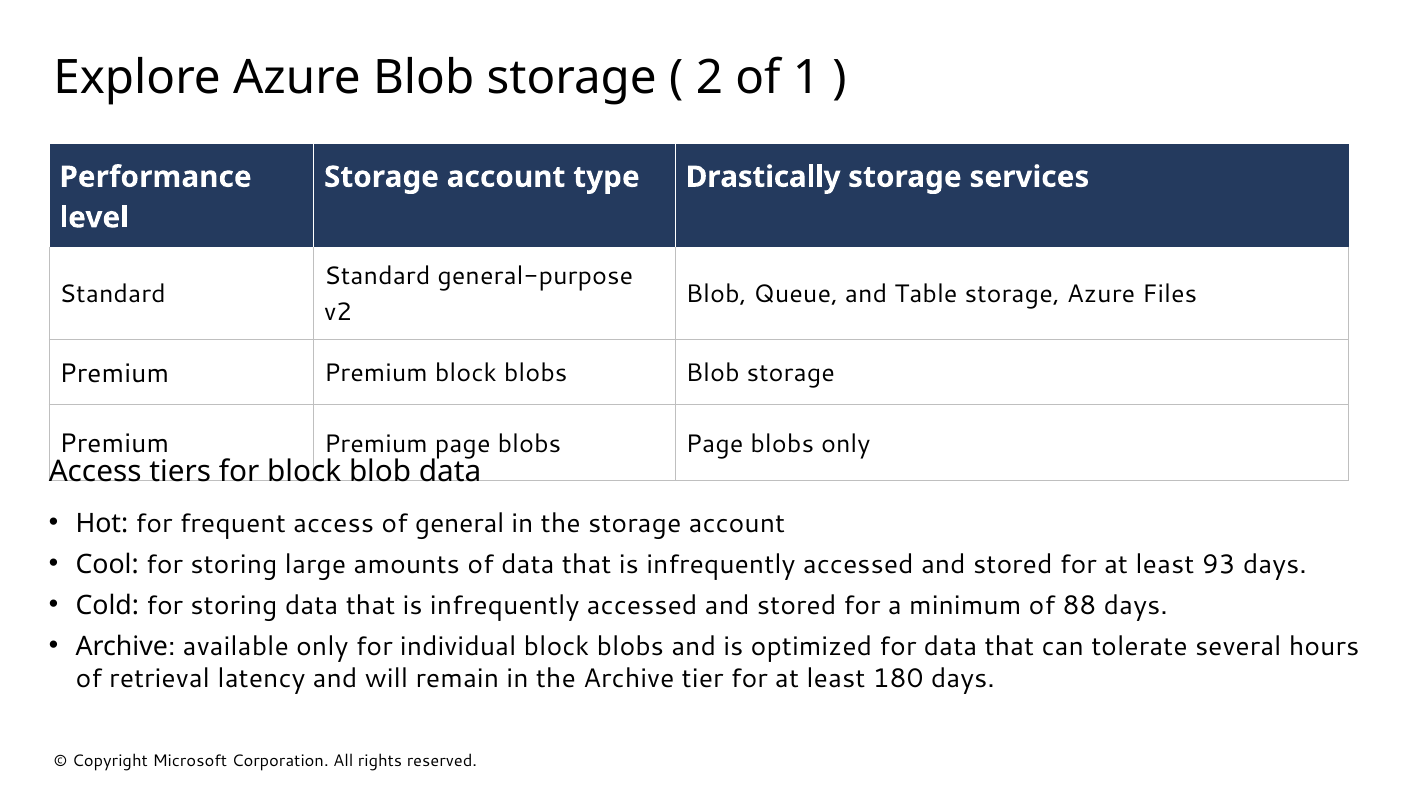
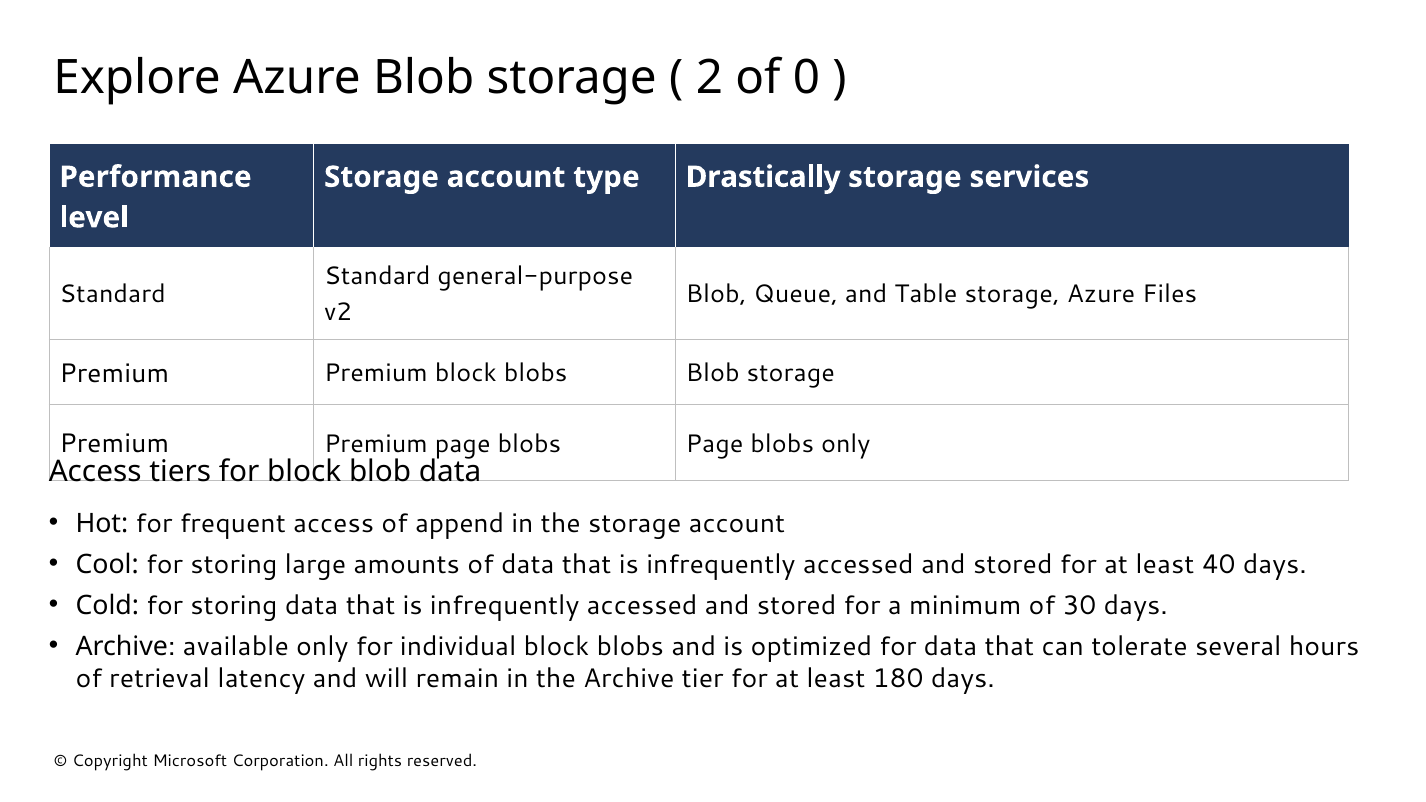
1: 1 -> 0
general: general -> append
93: 93 -> 40
88: 88 -> 30
